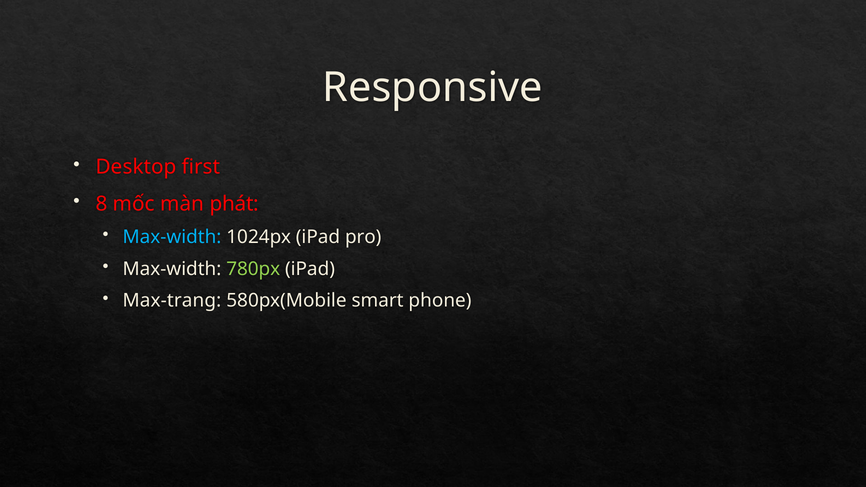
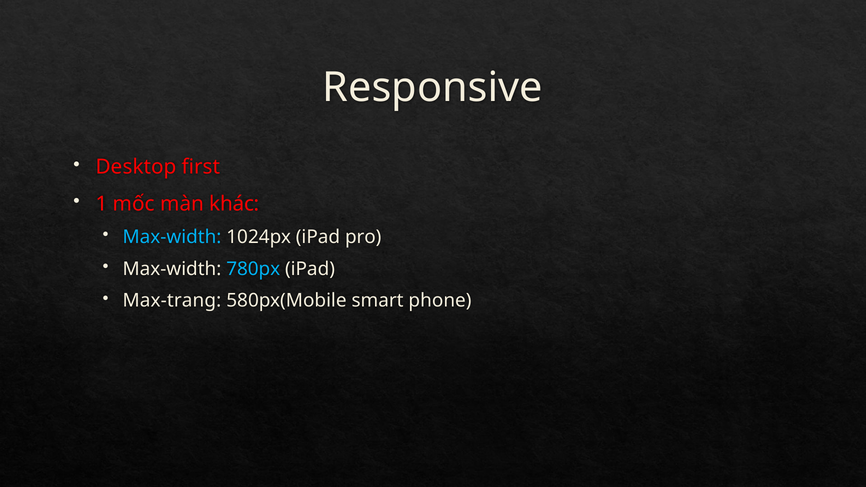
8: 8 -> 1
phát: phát -> khác
780px colour: light green -> light blue
